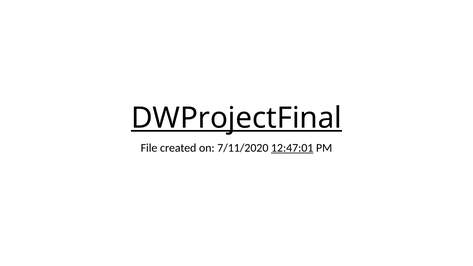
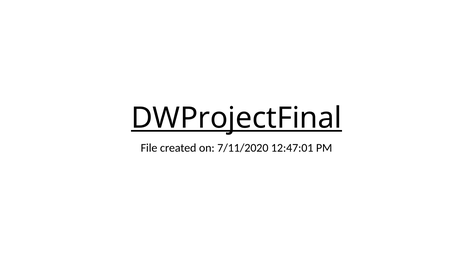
12:47:01 underline: present -> none
